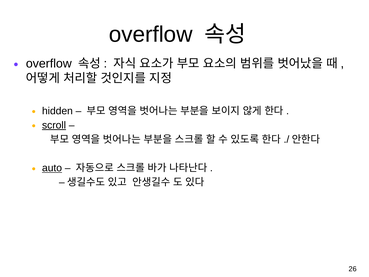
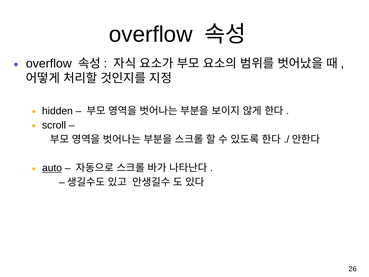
scroll underline: present -> none
